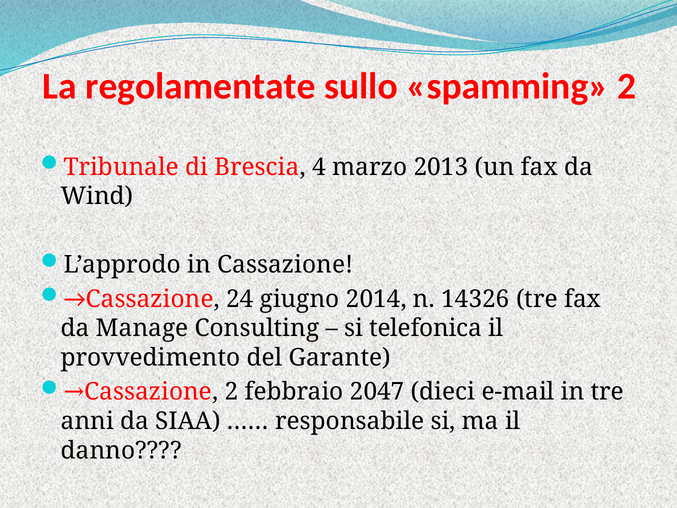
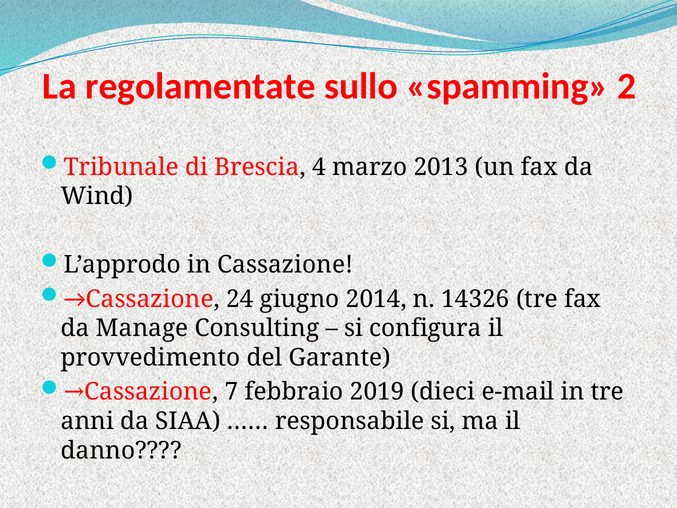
telefonica: telefonica -> configura
Cassazione 2: 2 -> 7
2047: 2047 -> 2019
